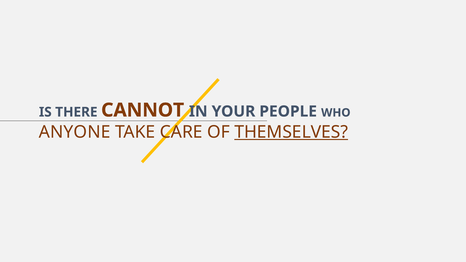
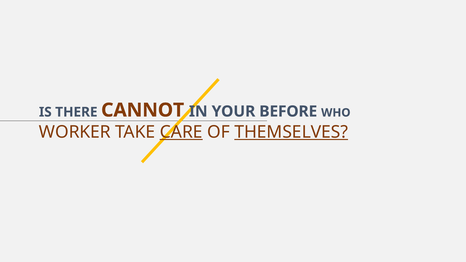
PEOPLE: PEOPLE -> BEFORE
ANYONE: ANYONE -> WORKER
CARE underline: none -> present
